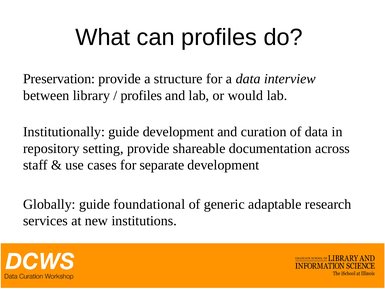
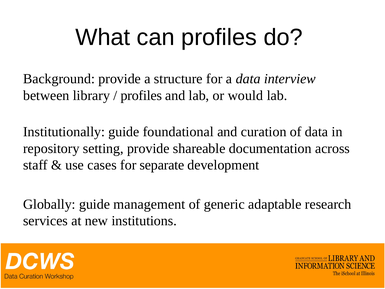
Preservation: Preservation -> Background
guide development: development -> foundational
foundational: foundational -> management
